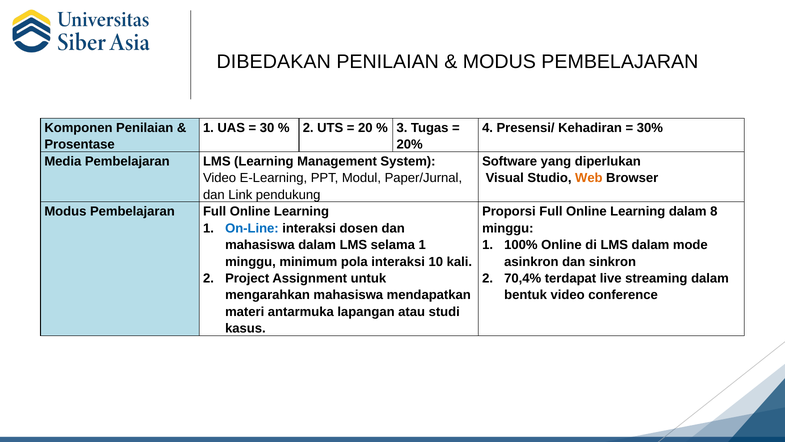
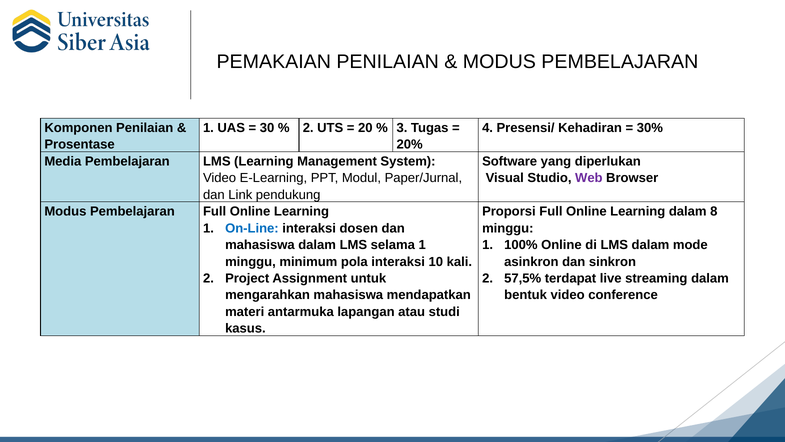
DIBEDAKAN: DIBEDAKAN -> PEMAKAIAN
Web colour: orange -> purple
70,4%: 70,4% -> 57,5%
